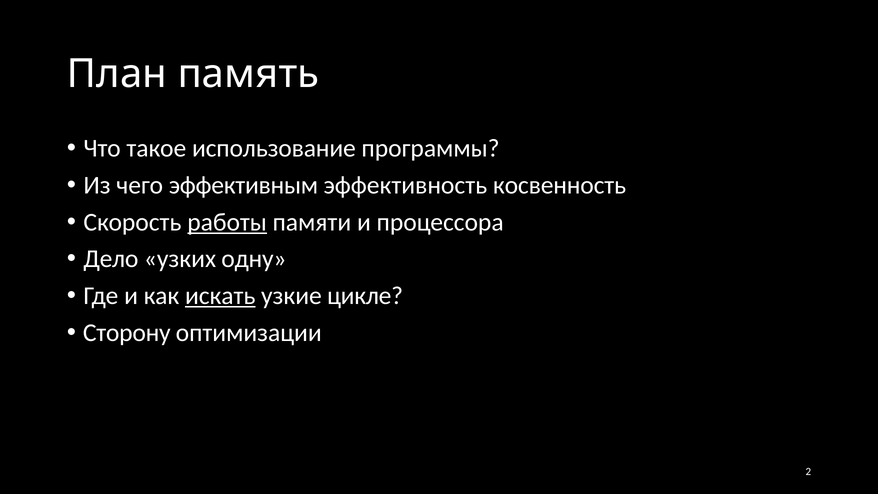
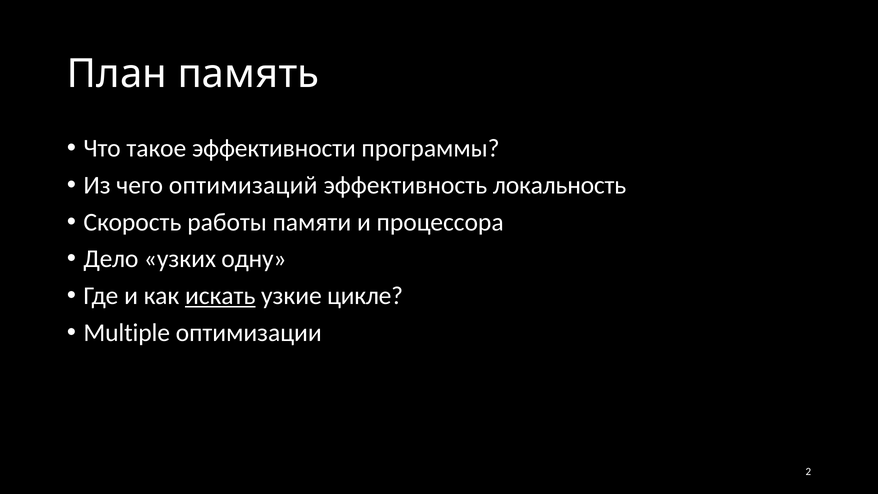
использование: использование -> эффективности
эффективным: эффективным -> оптимизаций
косвенность: косвенность -> локальность
работы underline: present -> none
Сторону: Сторону -> Multiple
